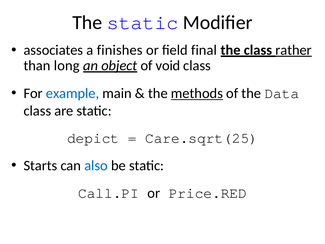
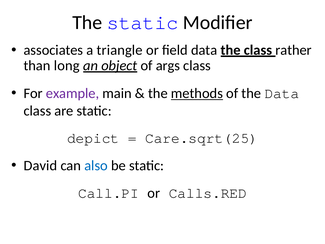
finishes: finishes -> triangle
field final: final -> data
rather underline: present -> none
void: void -> args
example colour: blue -> purple
Starts: Starts -> David
Price.RED: Price.RED -> Calls.RED
